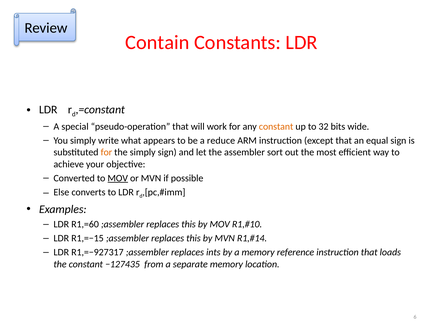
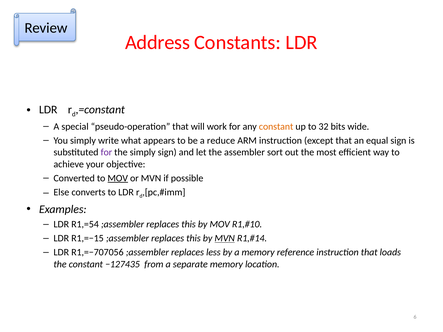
Contain: Contain -> Address
for at (106, 152) colour: orange -> purple
R1,=60: R1,=60 -> R1,=54
MVN at (225, 238) underline: none -> present
R1,=−927317: R1,=−927317 -> R1,=−707056
ints: ints -> less
